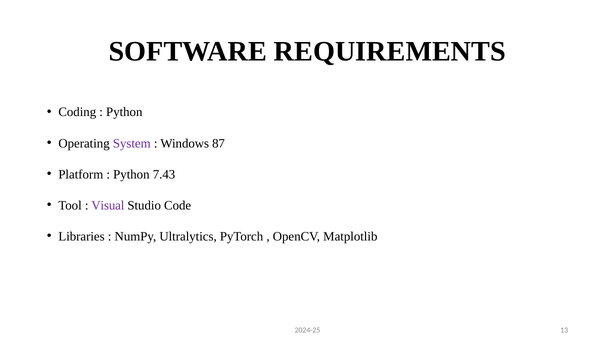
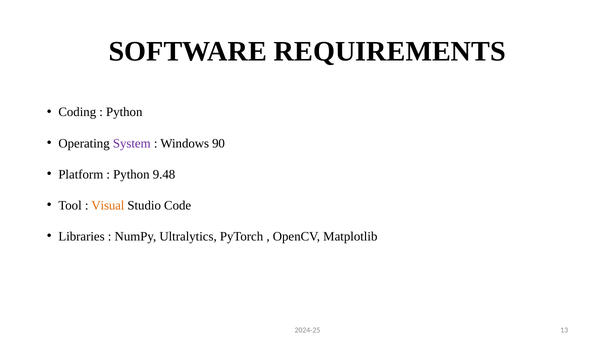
87: 87 -> 90
7.43: 7.43 -> 9.48
Visual colour: purple -> orange
